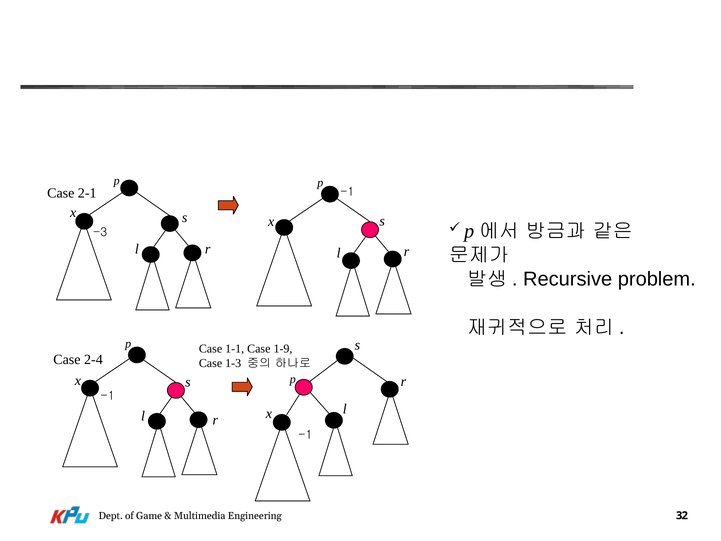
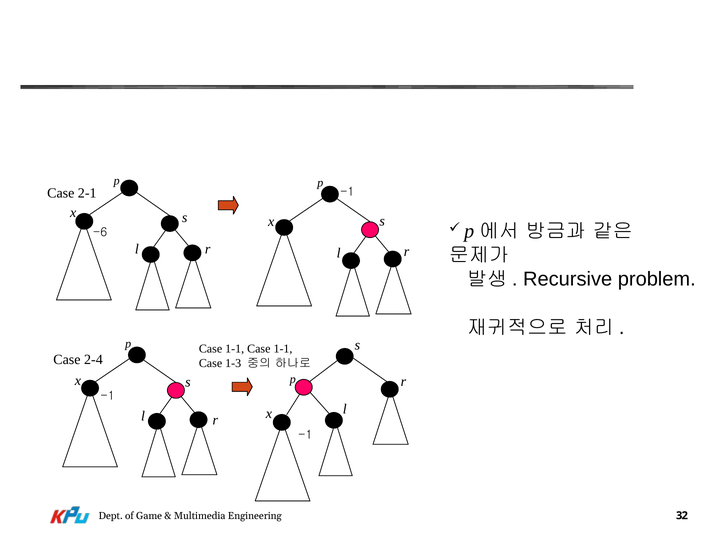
-3: -3 -> -6
1-1 Case 1-9: 1-9 -> 1-1
